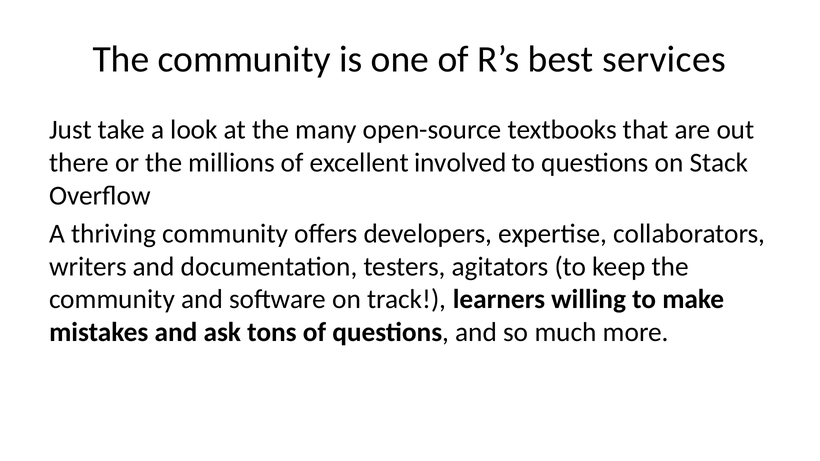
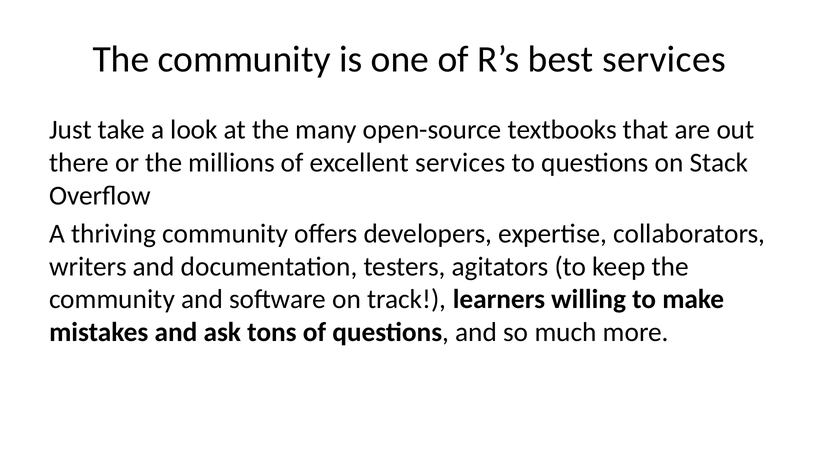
excellent involved: involved -> services
